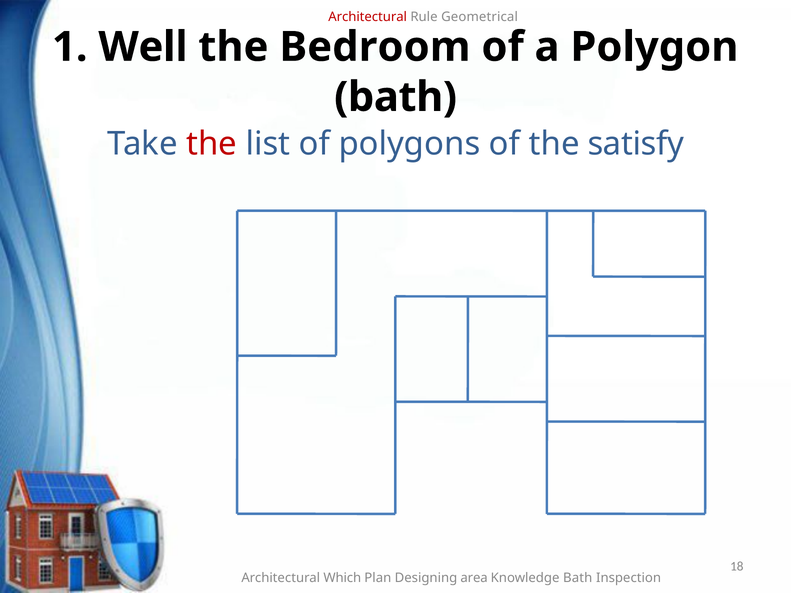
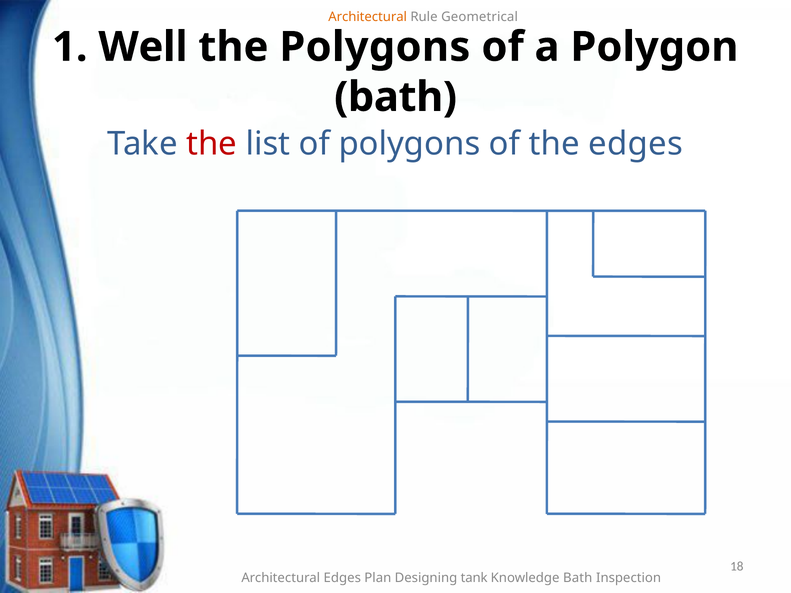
Architectural at (368, 17) colour: red -> orange
the Bedroom: Bedroom -> Polygons
the satisfy: satisfy -> edges
Architectural Which: Which -> Edges
area: area -> tank
